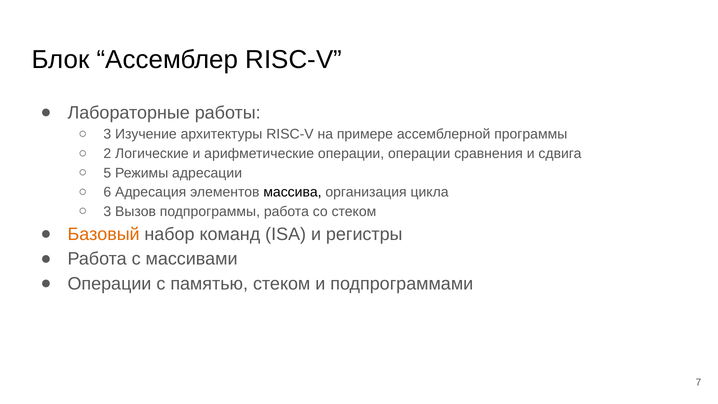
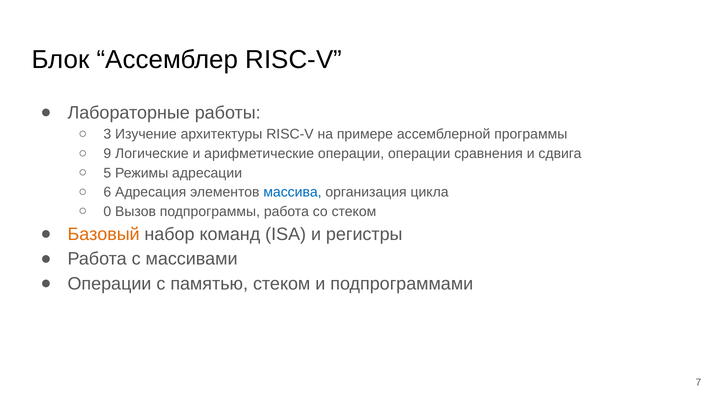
2: 2 -> 9
массива colour: black -> blue
3 at (107, 212): 3 -> 0
